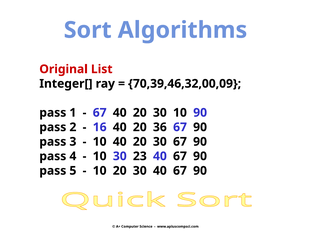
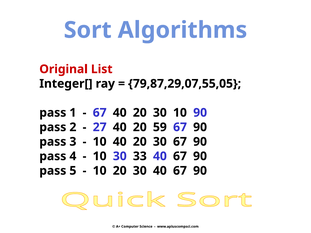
70,39,46,32,00,09: 70,39,46,32,00,09 -> 79,87,29,07,55,05
16: 16 -> 27
36: 36 -> 59
23: 23 -> 33
